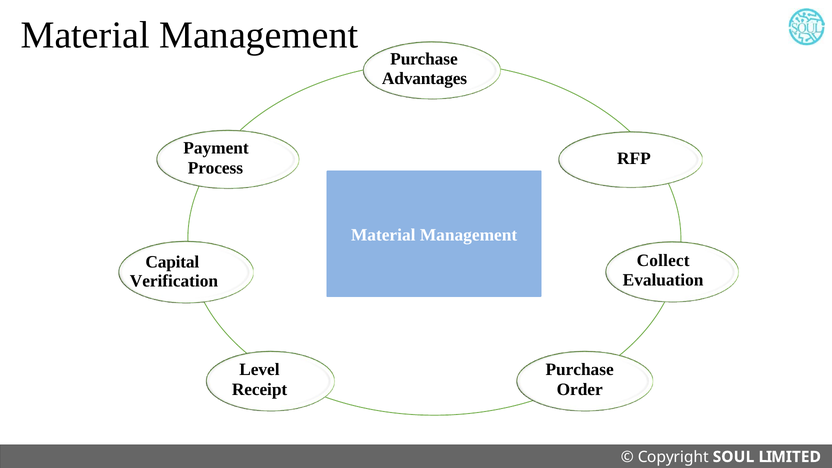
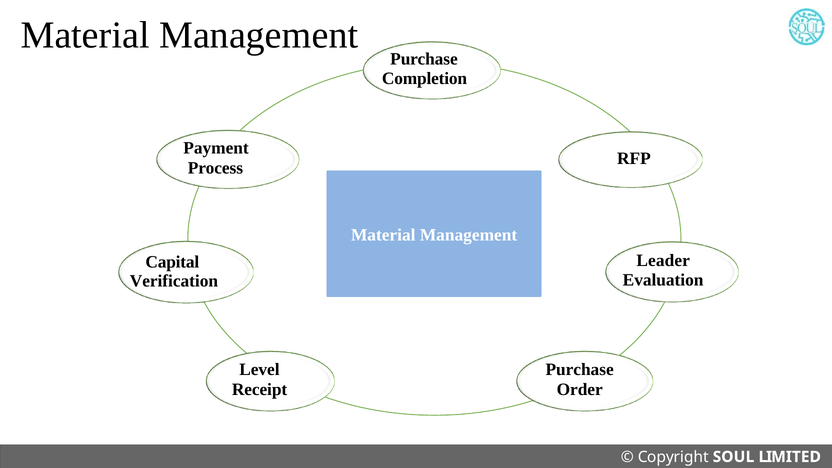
Advantages: Advantages -> Completion
Collect: Collect -> Leader
